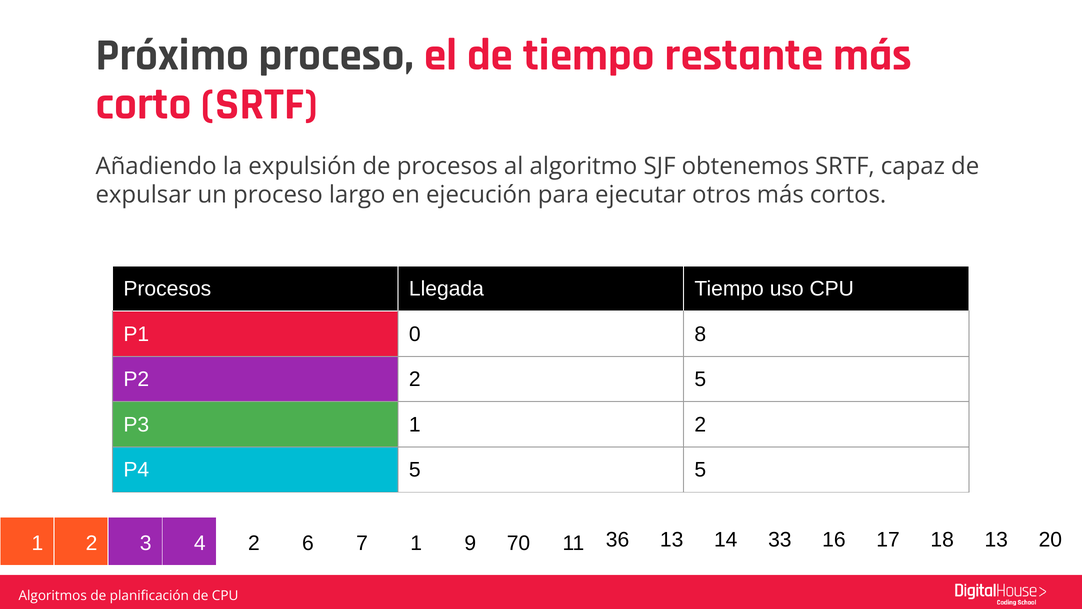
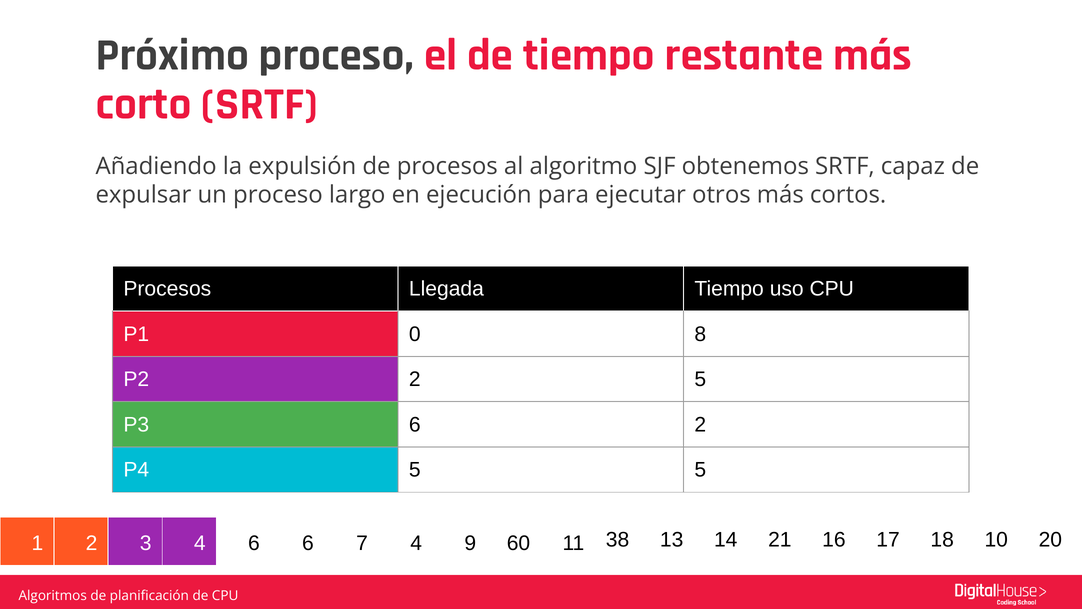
P3 1: 1 -> 6
4 2: 2 -> 6
7 1: 1 -> 4
70: 70 -> 60
36: 36 -> 38
33: 33 -> 21
18 13: 13 -> 10
